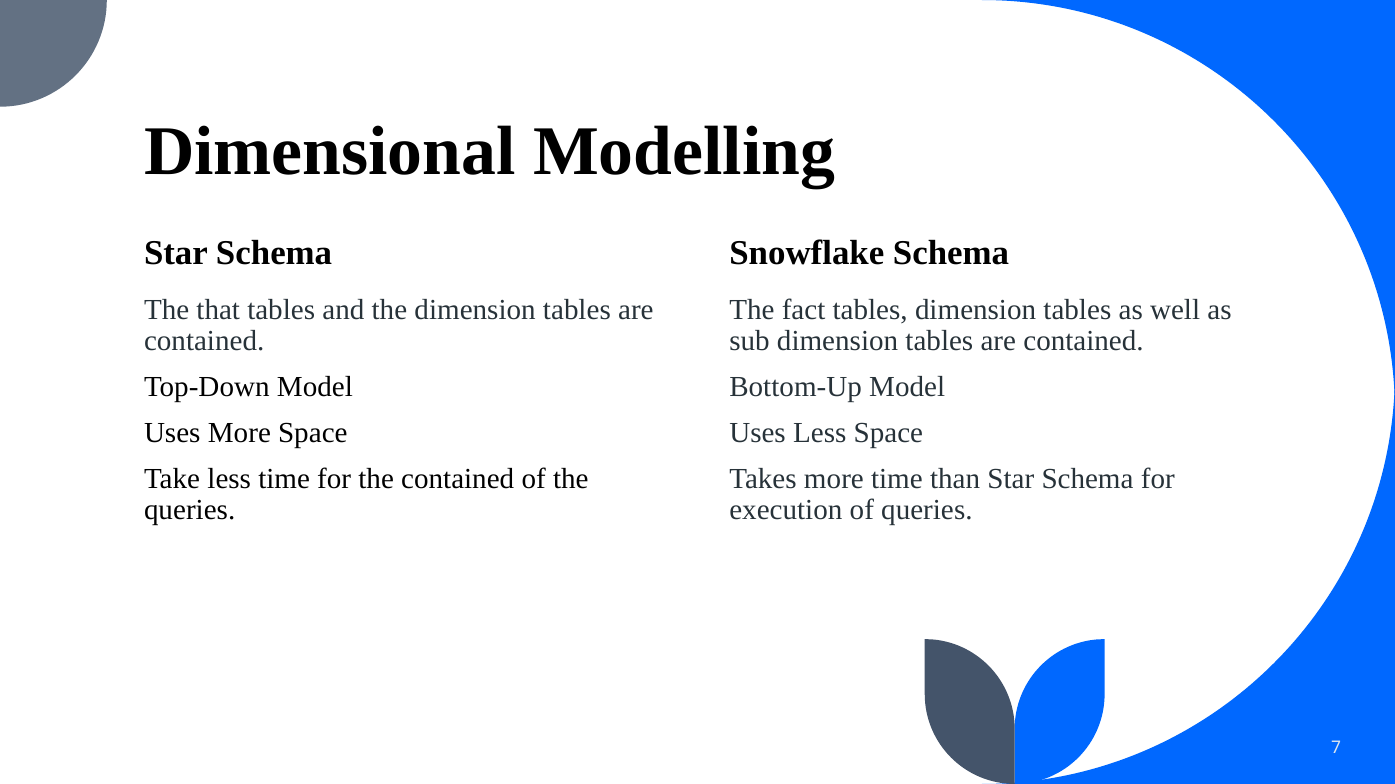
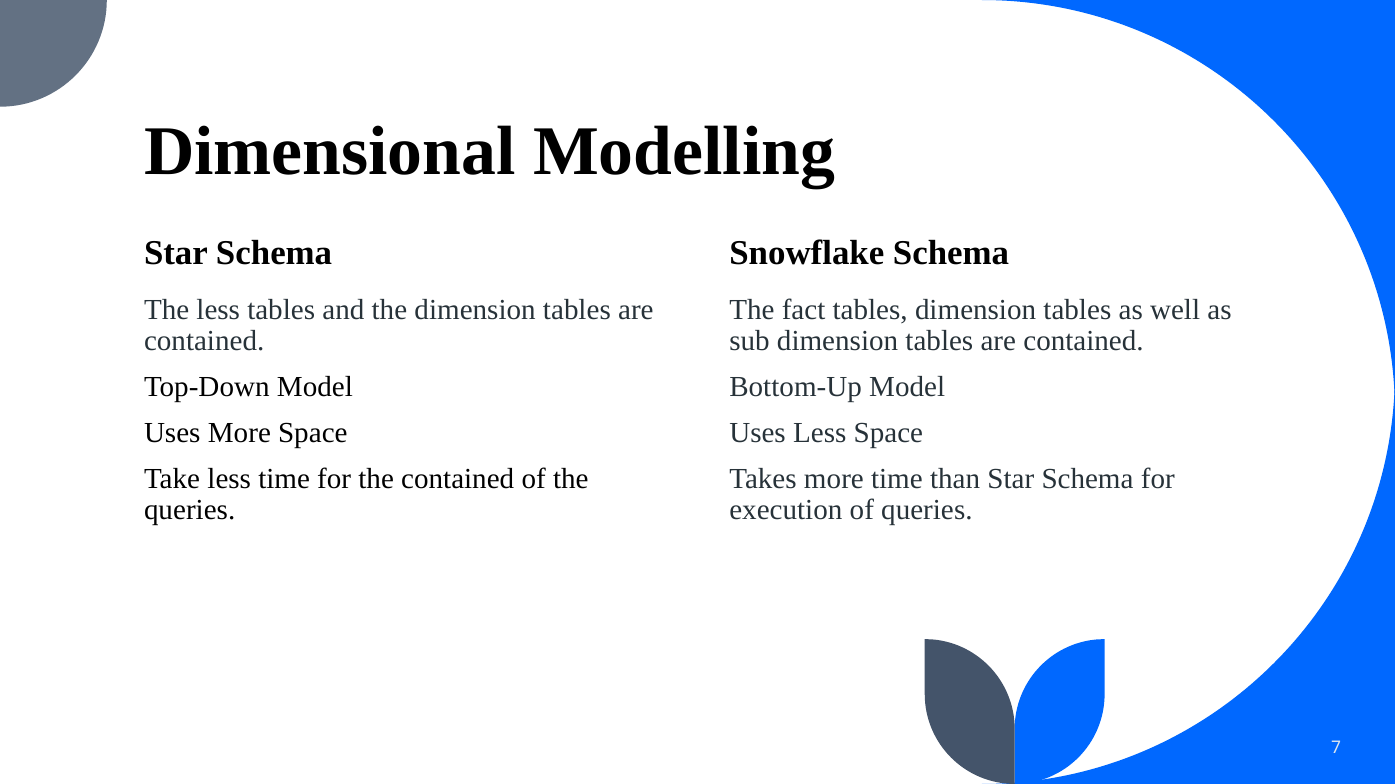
The that: that -> less
